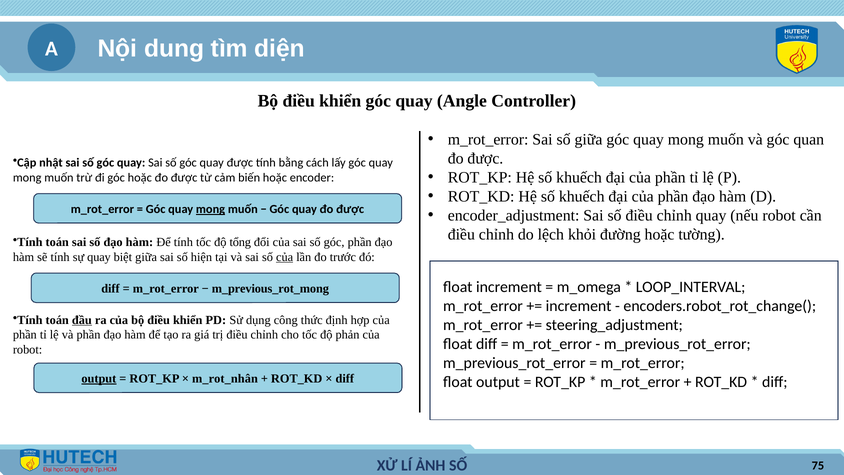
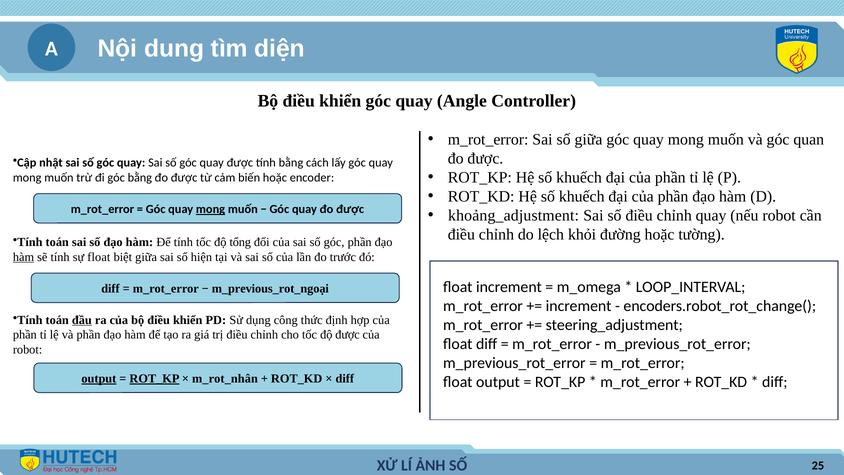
góc hoặc: hoặc -> bằng
encoder_adjustment: encoder_adjustment -> khoảng_adjustment
hàm at (23, 257) underline: none -> present
sự quay: quay -> float
của at (285, 257) underline: present -> none
m_previous_rot_mong: m_previous_rot_mong -> m_previous_rot_ngoại
độ phản: phản -> được
ROT_KP at (154, 378) underline: none -> present
75: 75 -> 25
